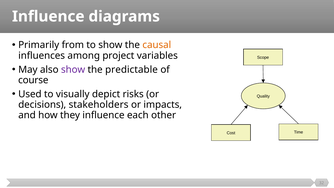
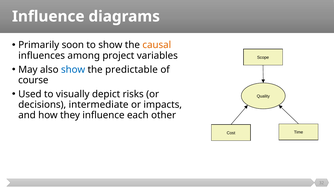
from: from -> soon
show at (73, 70) colour: purple -> blue
stakeholders: stakeholders -> intermediate
